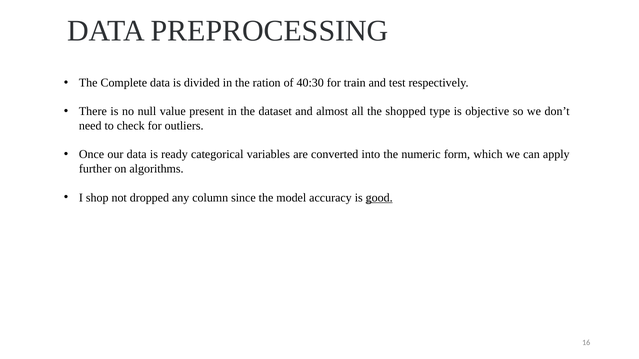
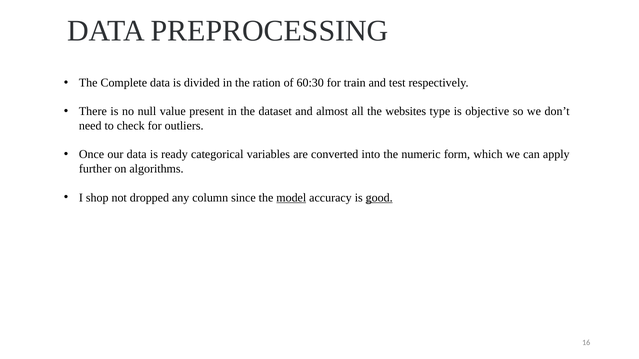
40:30: 40:30 -> 60:30
shopped: shopped -> websites
model underline: none -> present
